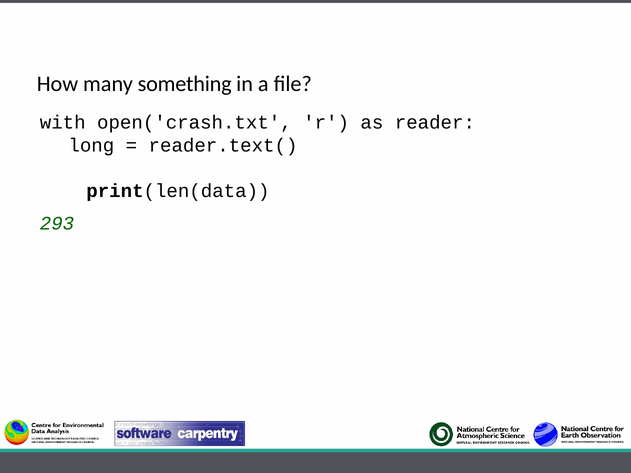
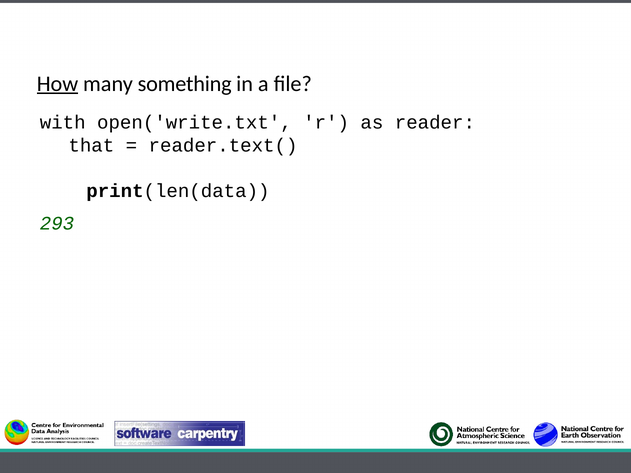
How underline: none -> present
open('crash.txt: open('crash.txt -> open('write.txt
long: long -> that
